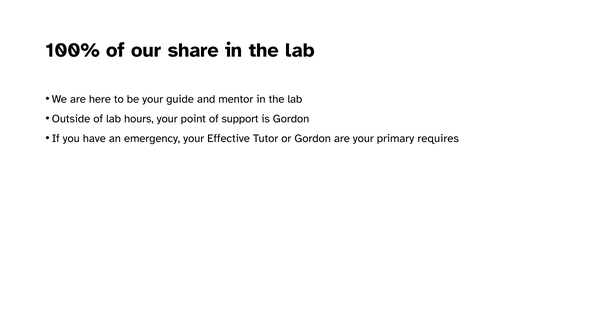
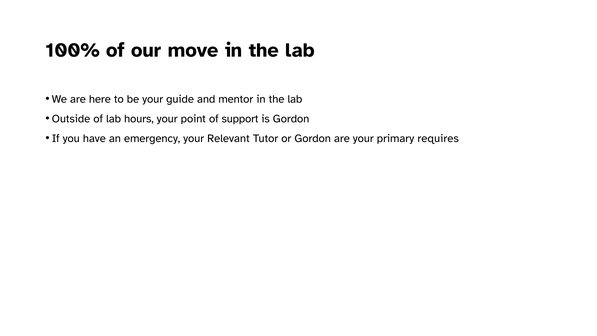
share: share -> move
Effective: Effective -> Relevant
